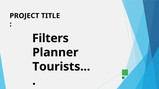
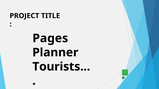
Filters: Filters -> Pages
